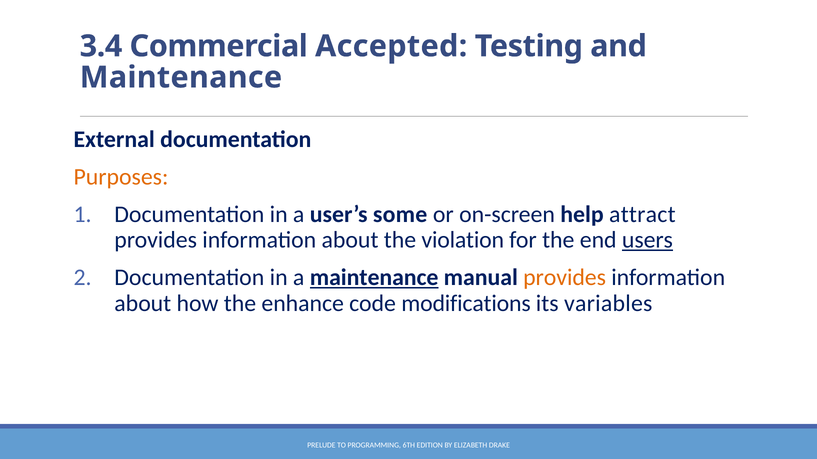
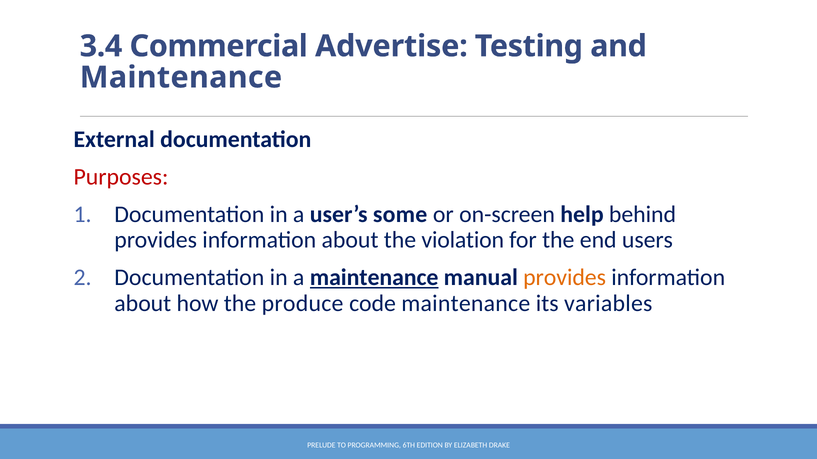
Accepted: Accepted -> Advertise
Purposes colour: orange -> red
attract: attract -> behind
users underline: present -> none
enhance: enhance -> produce
code modifications: modifications -> maintenance
